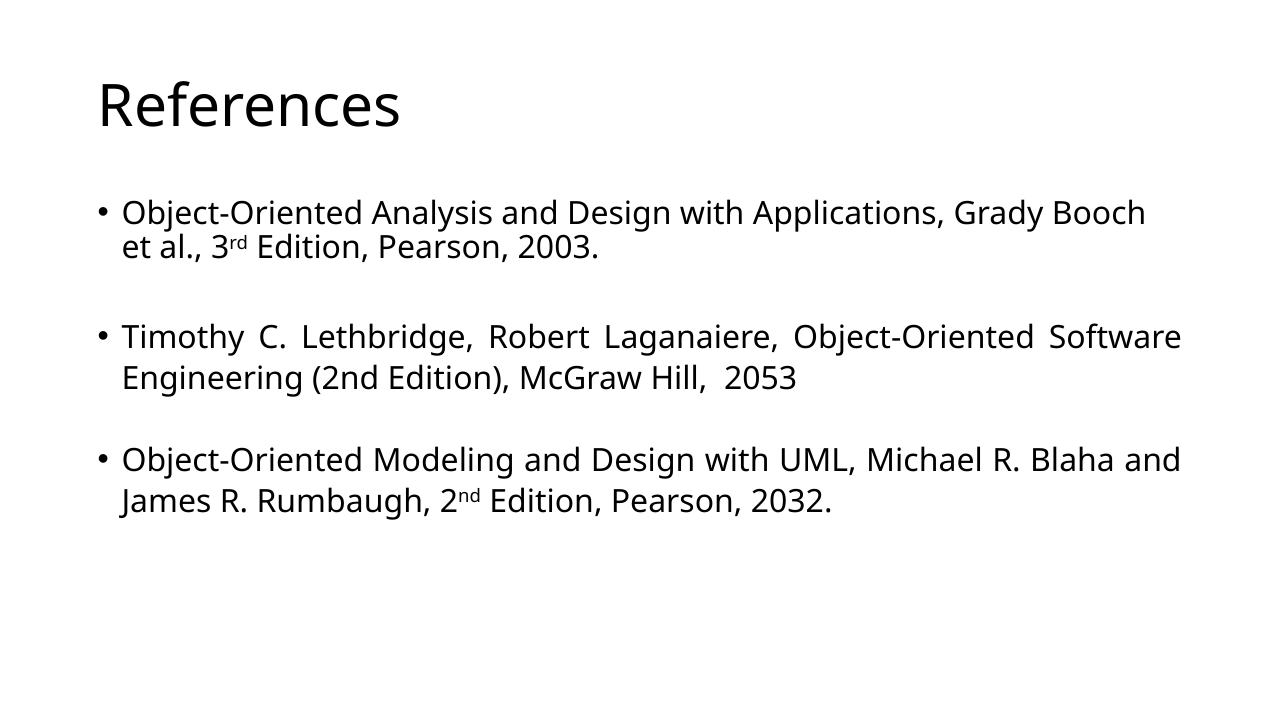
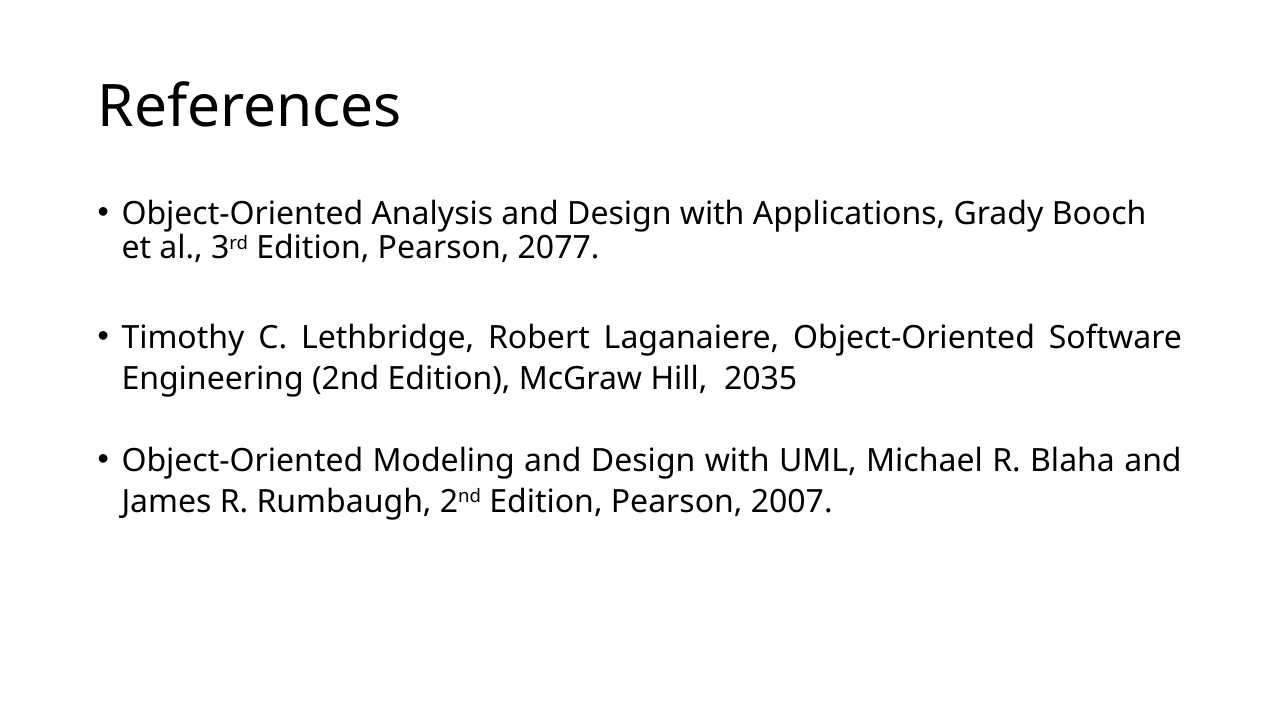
2003: 2003 -> 2077
2053: 2053 -> 2035
2032: 2032 -> 2007
